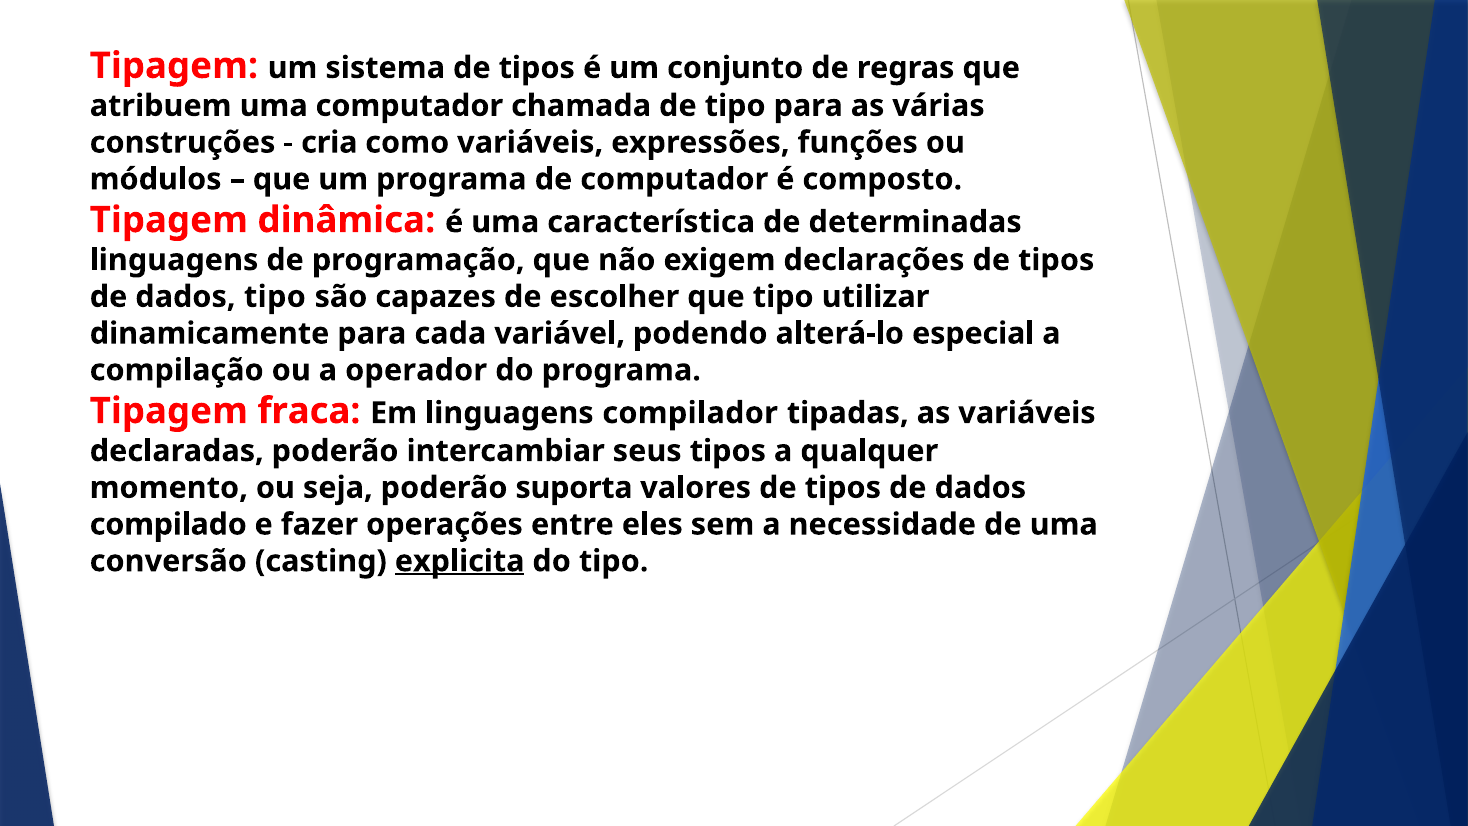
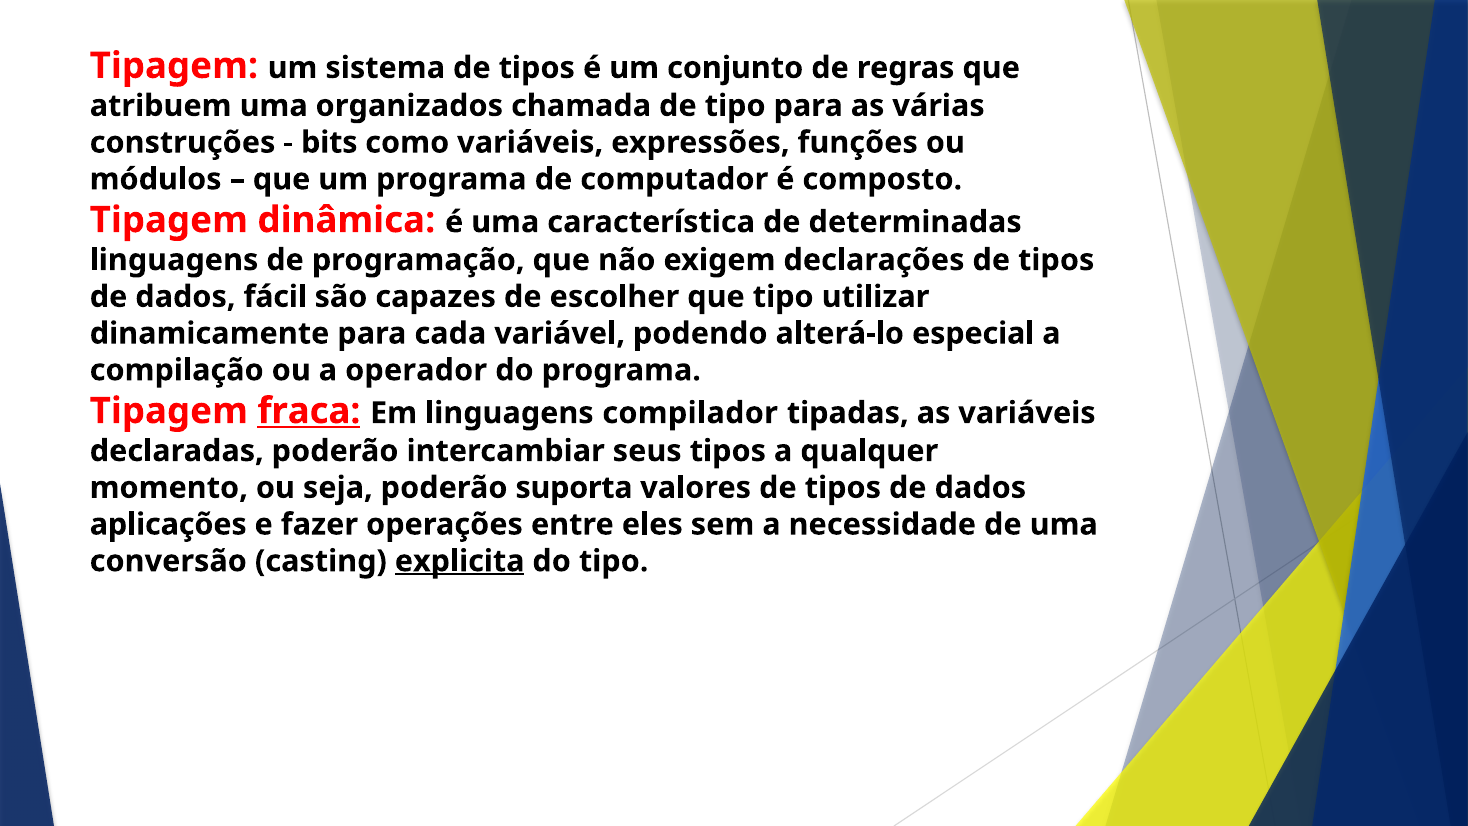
uma computador: computador -> organizados
cria: cria -> bits
dados tipo: tipo -> fácil
fraca underline: none -> present
compilado: compilado -> aplicações
